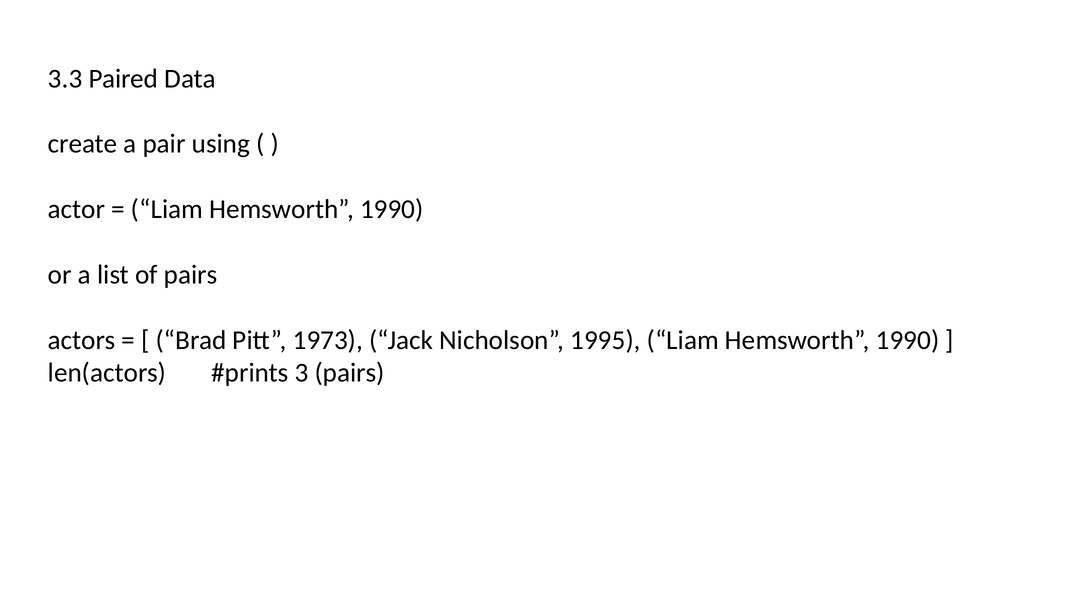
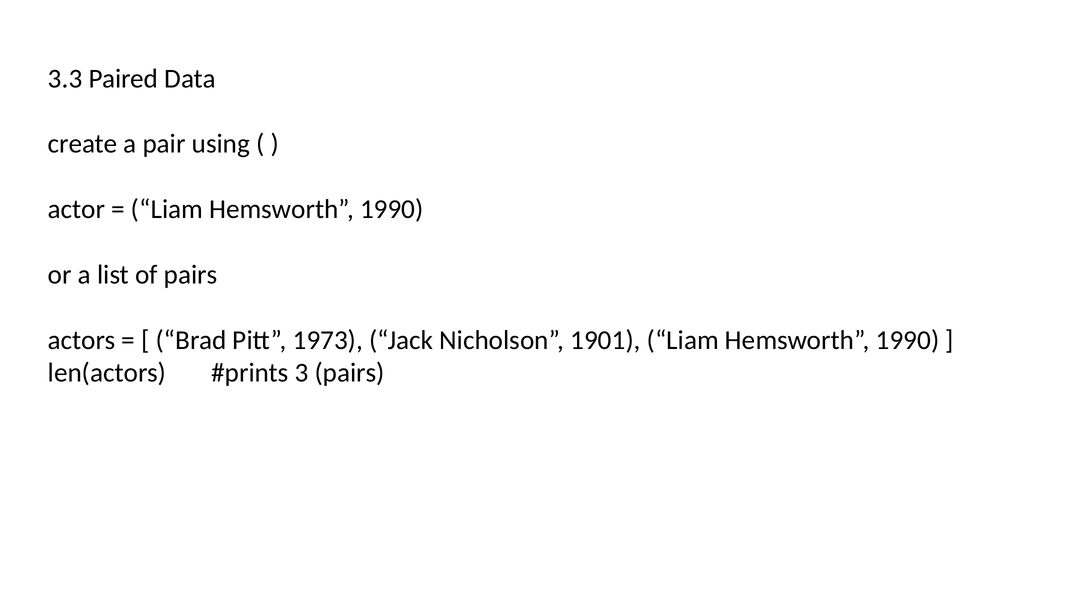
1995: 1995 -> 1901
